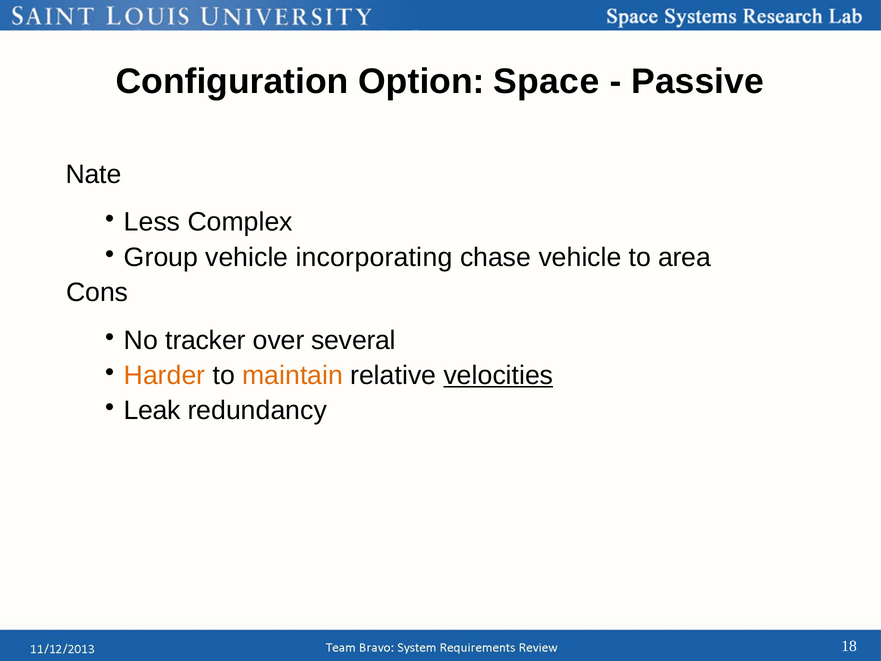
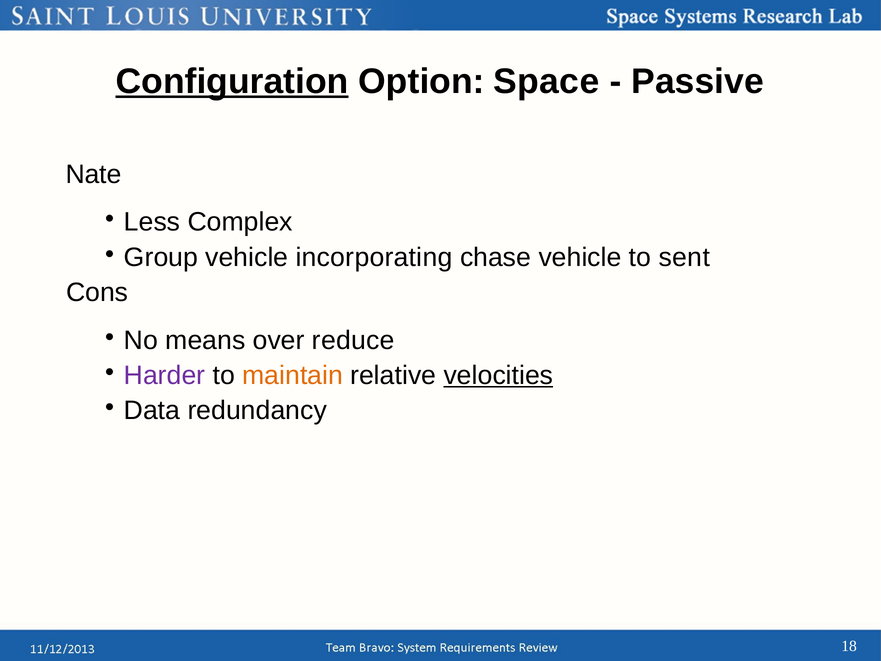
Configuration underline: none -> present
area: area -> sent
tracker: tracker -> means
several: several -> reduce
Harder colour: orange -> purple
Leak: Leak -> Data
